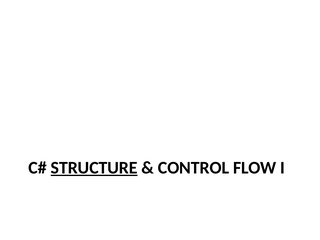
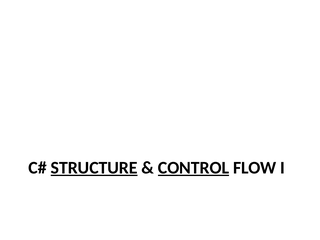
CONTROL underline: none -> present
